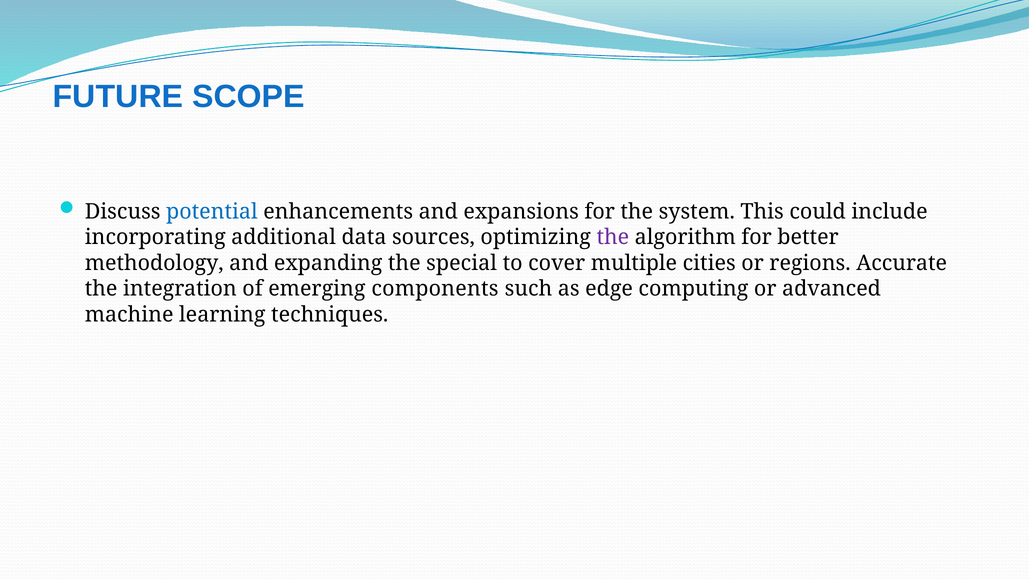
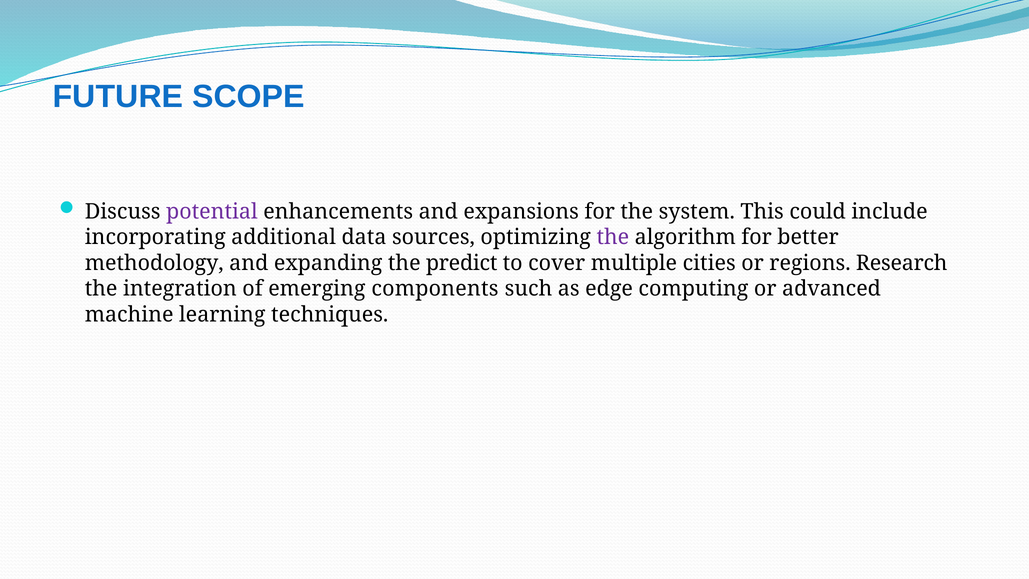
potential colour: blue -> purple
special: special -> predict
Accurate: Accurate -> Research
